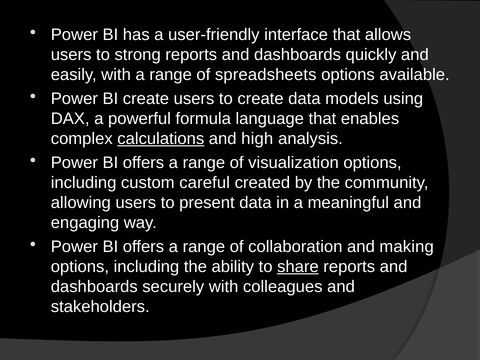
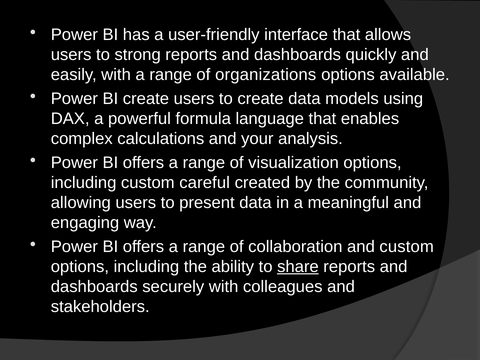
spreadsheets: spreadsheets -> organizations
calculations underline: present -> none
high: high -> your
and making: making -> custom
